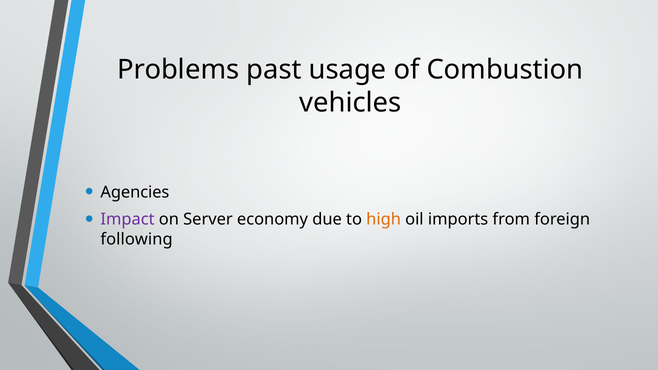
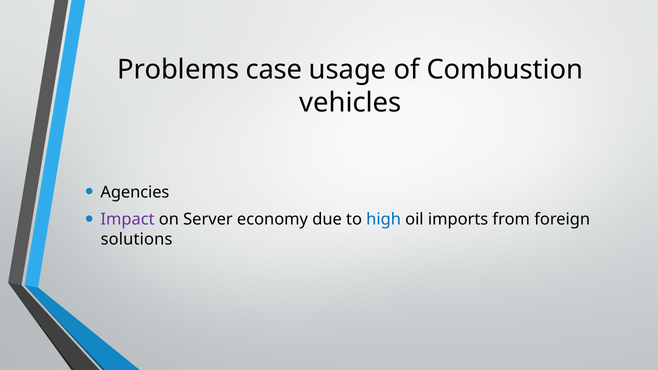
past: past -> case
high colour: orange -> blue
following: following -> solutions
